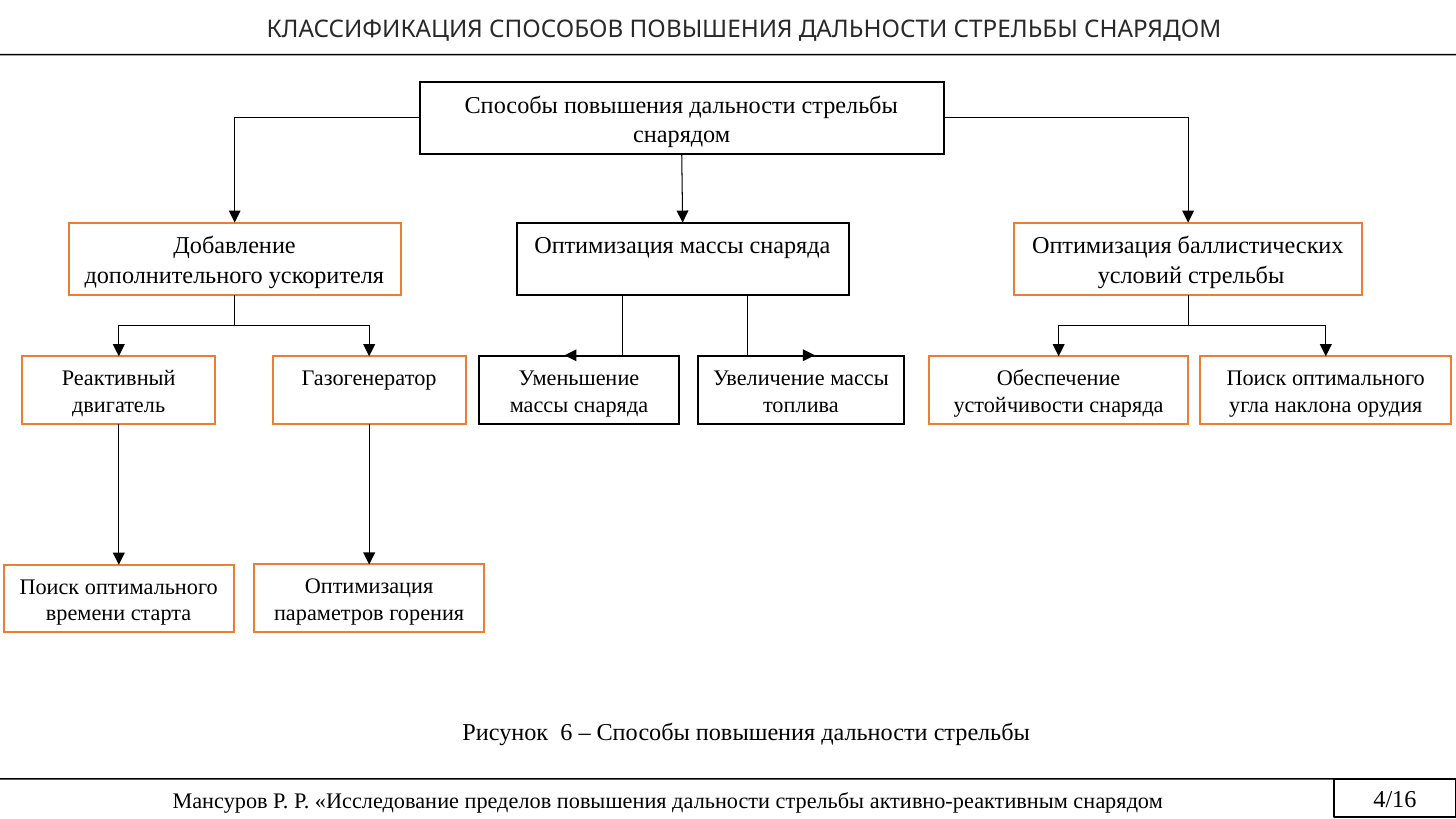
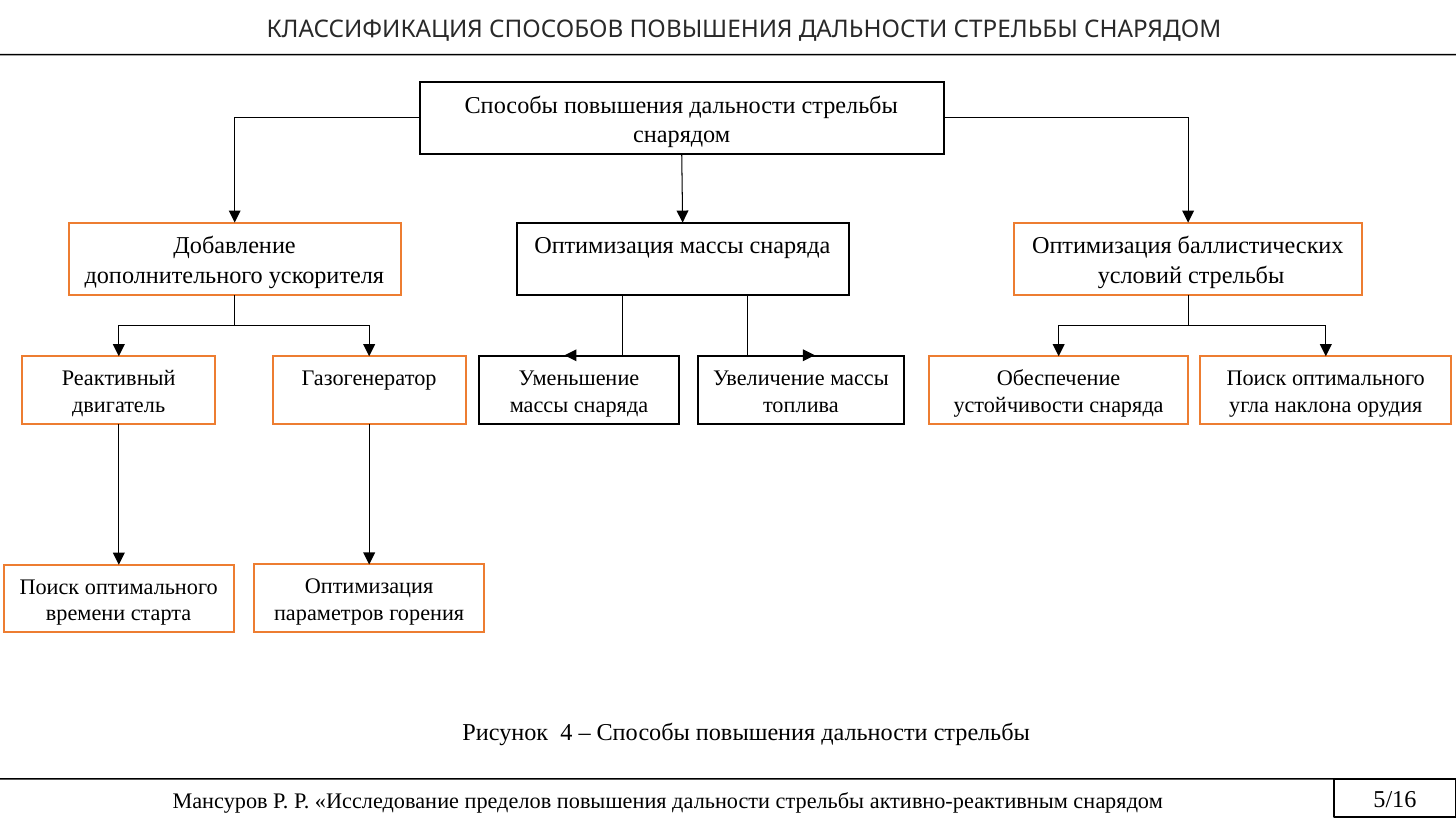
6: 6 -> 4
4/16: 4/16 -> 5/16
